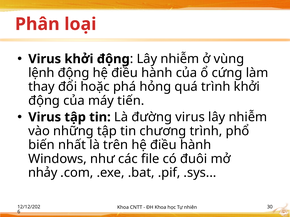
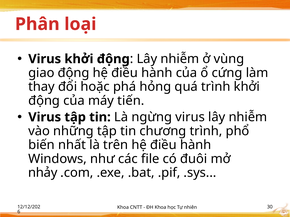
lệnh: lệnh -> giao
đường: đường -> ngừng
